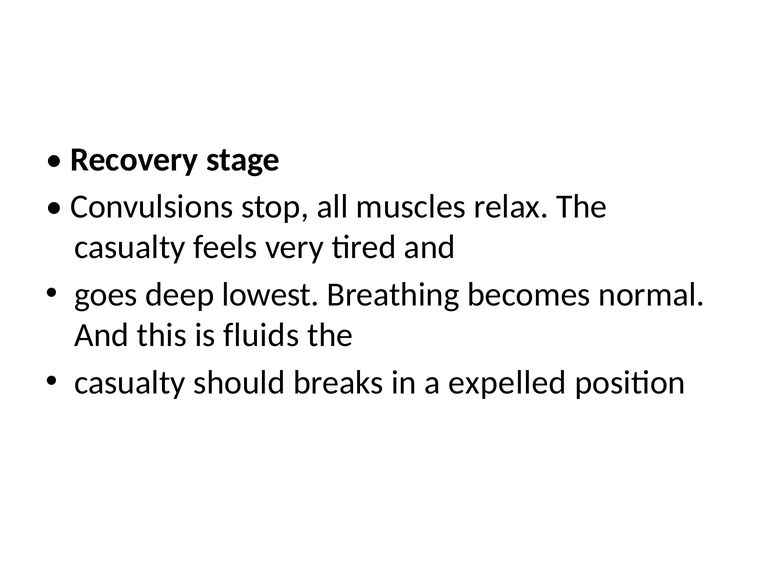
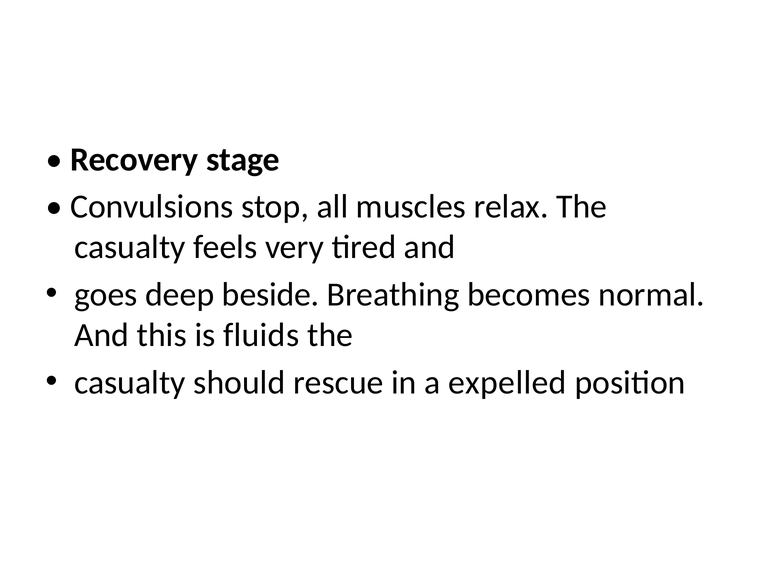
lowest: lowest -> beside
breaks: breaks -> rescue
